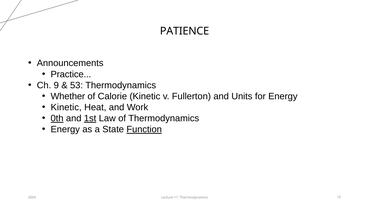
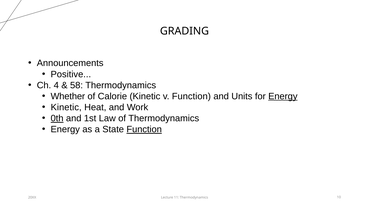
PATIENCE: PATIENCE -> GRADING
Practice: Practice -> Positive
9: 9 -> 4
53: 53 -> 58
v Fullerton: Fullerton -> Function
Energy at (283, 97) underline: none -> present
1st underline: present -> none
